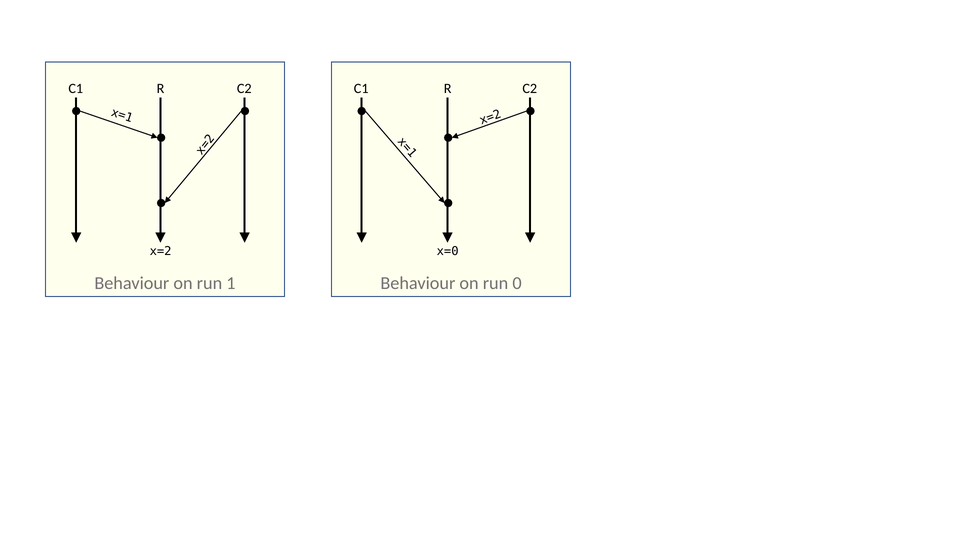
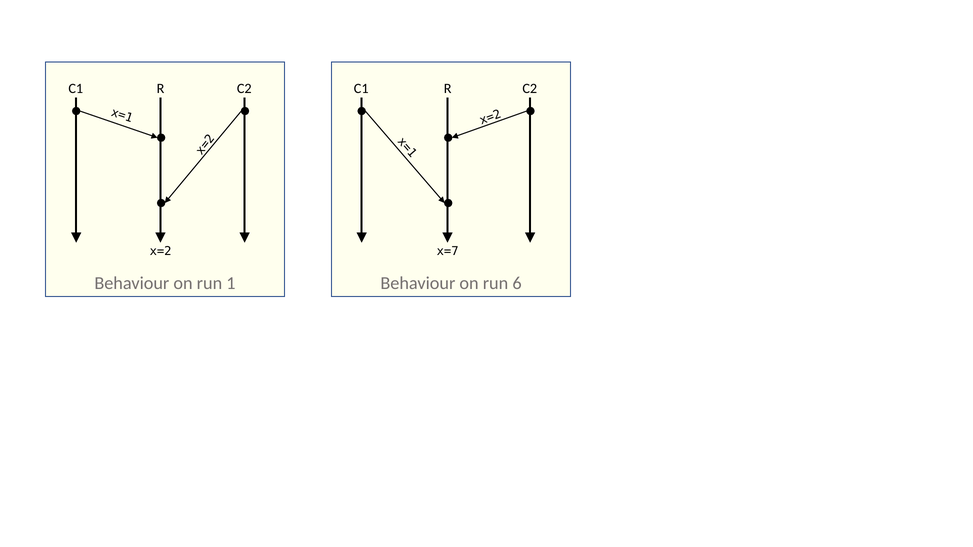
x=0: x=0 -> x=7
0: 0 -> 6
